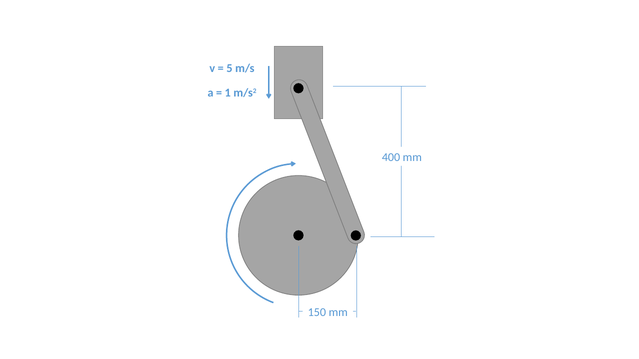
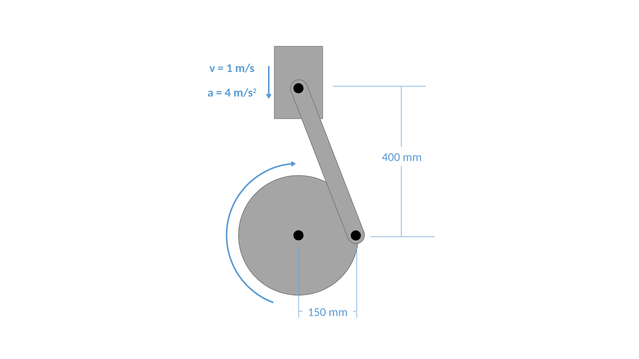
5: 5 -> 1
1: 1 -> 4
